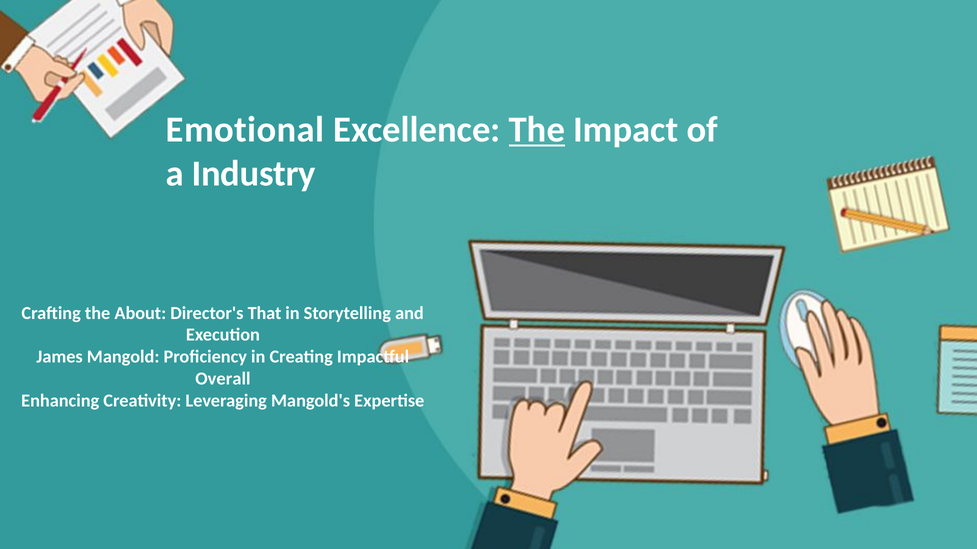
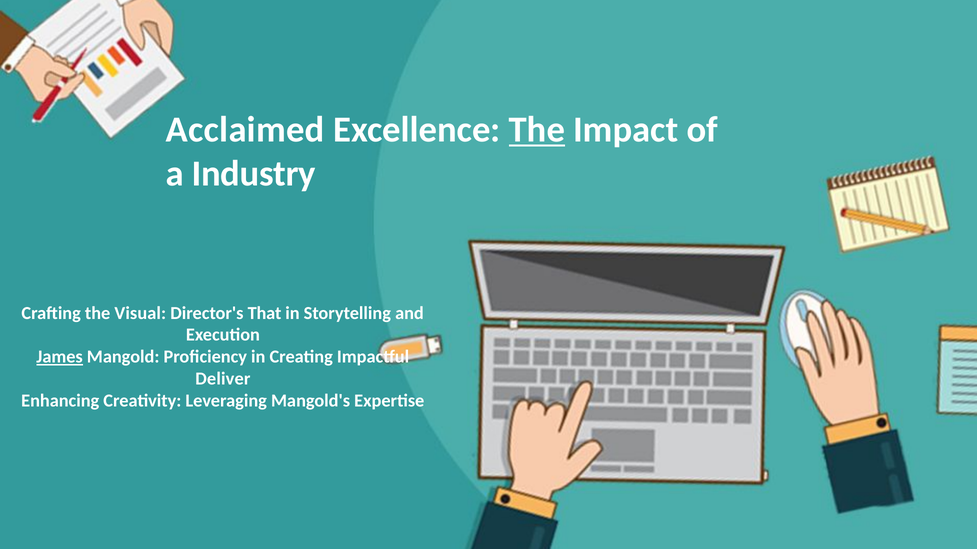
Emotional: Emotional -> Acclaimed
About: About -> Visual
James underline: none -> present
Overall: Overall -> Deliver
